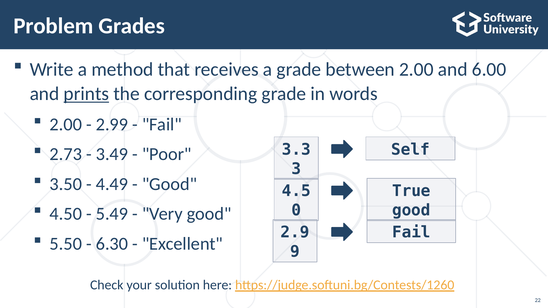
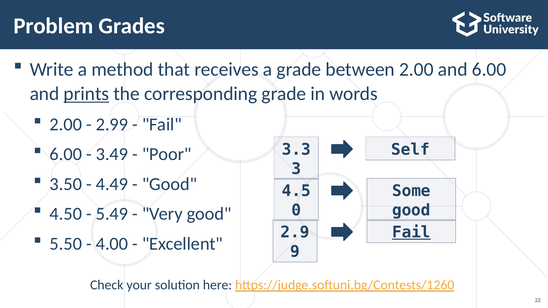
2.73 at (66, 154): 2.73 -> 6.00
True: True -> Some
Fail at (411, 232) underline: none -> present
6.30: 6.30 -> 4.00
